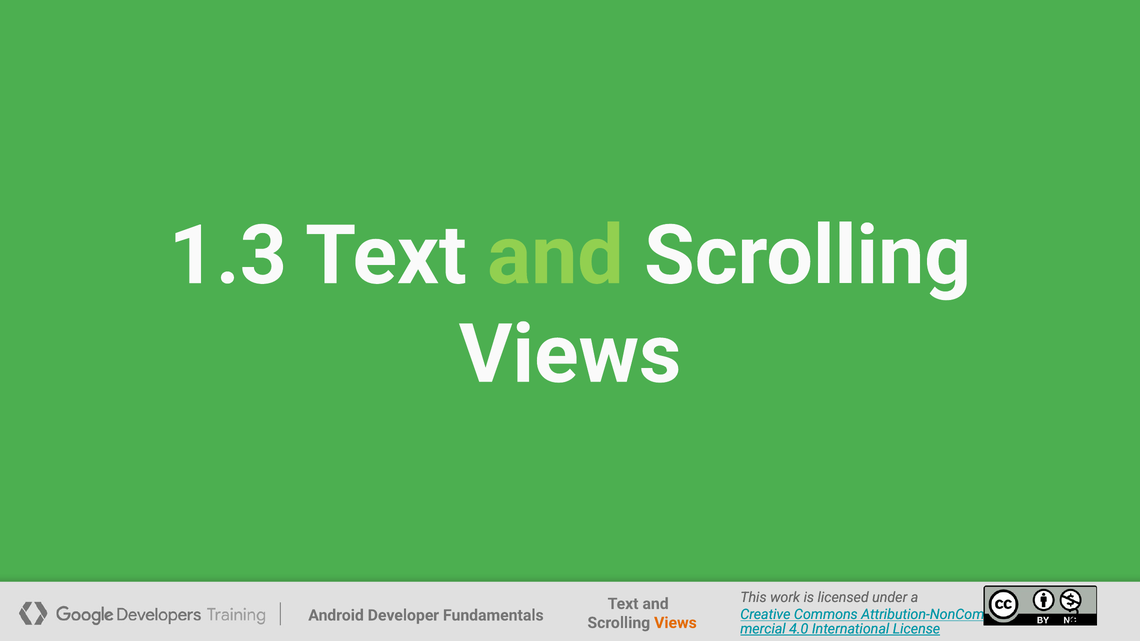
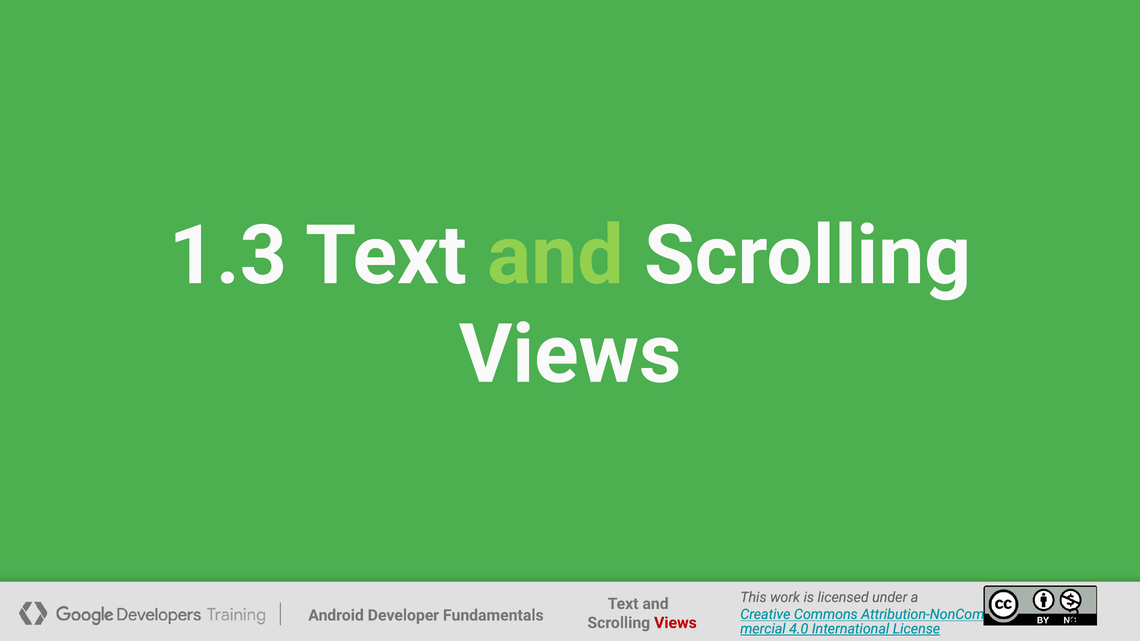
Views at (675, 623) colour: orange -> red
